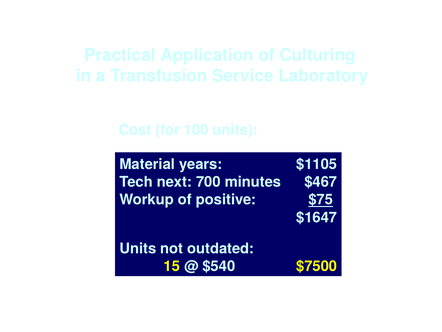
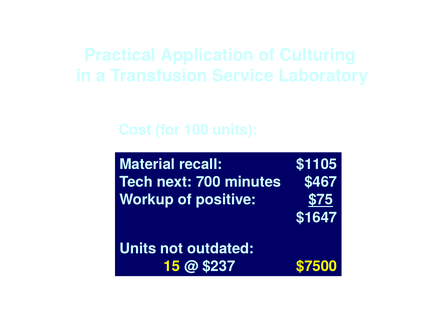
years: years -> recall
$540: $540 -> $237
